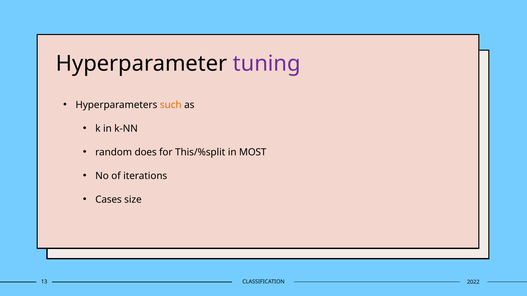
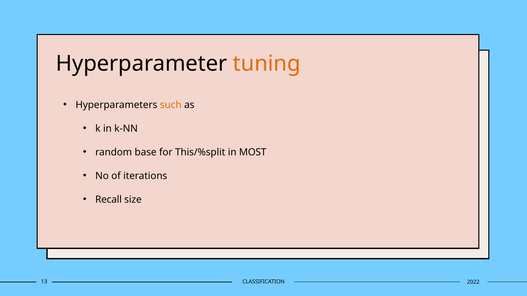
tuning colour: purple -> orange
does: does -> base
Cases: Cases -> Recall
